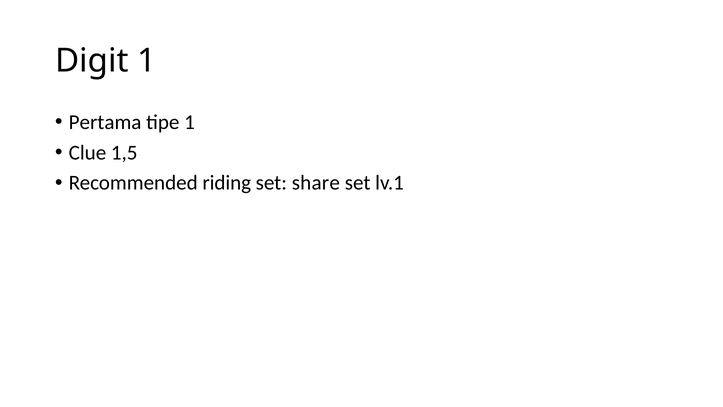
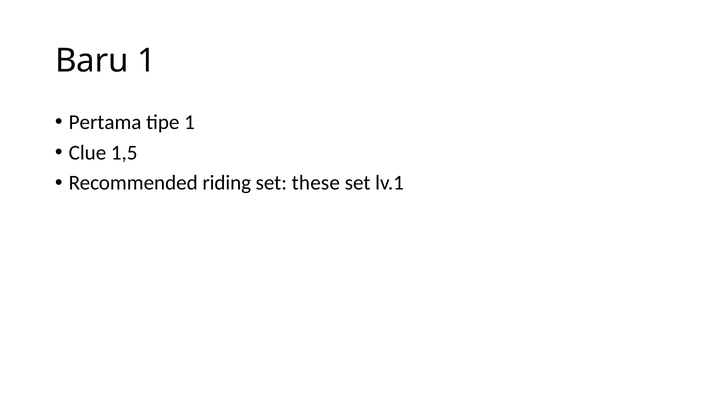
Digit: Digit -> Baru
share: share -> these
